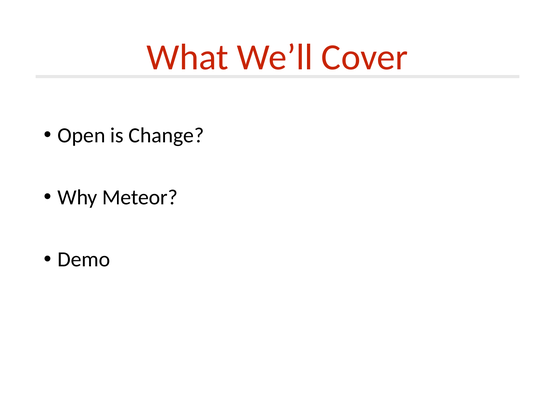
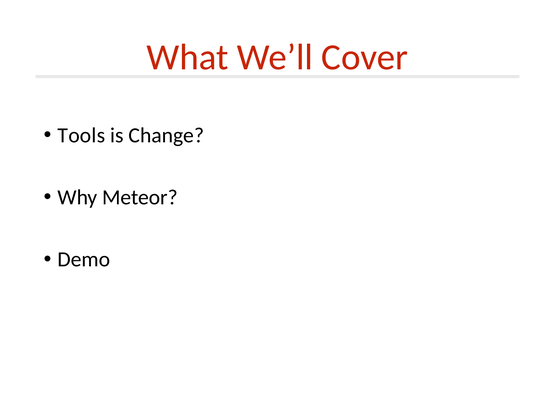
Open: Open -> Tools
